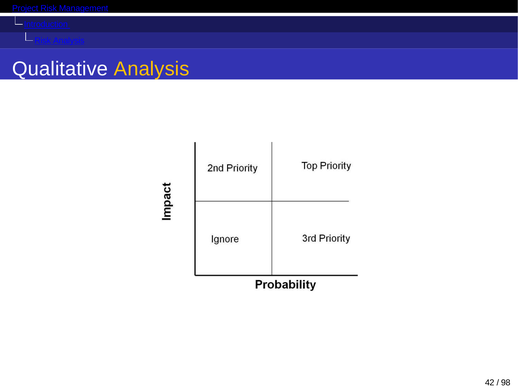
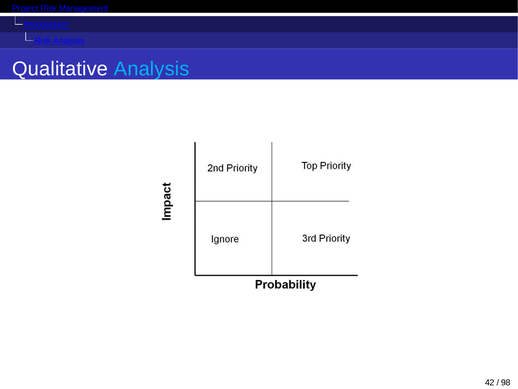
Analysis at (152, 69) colour: yellow -> light blue
